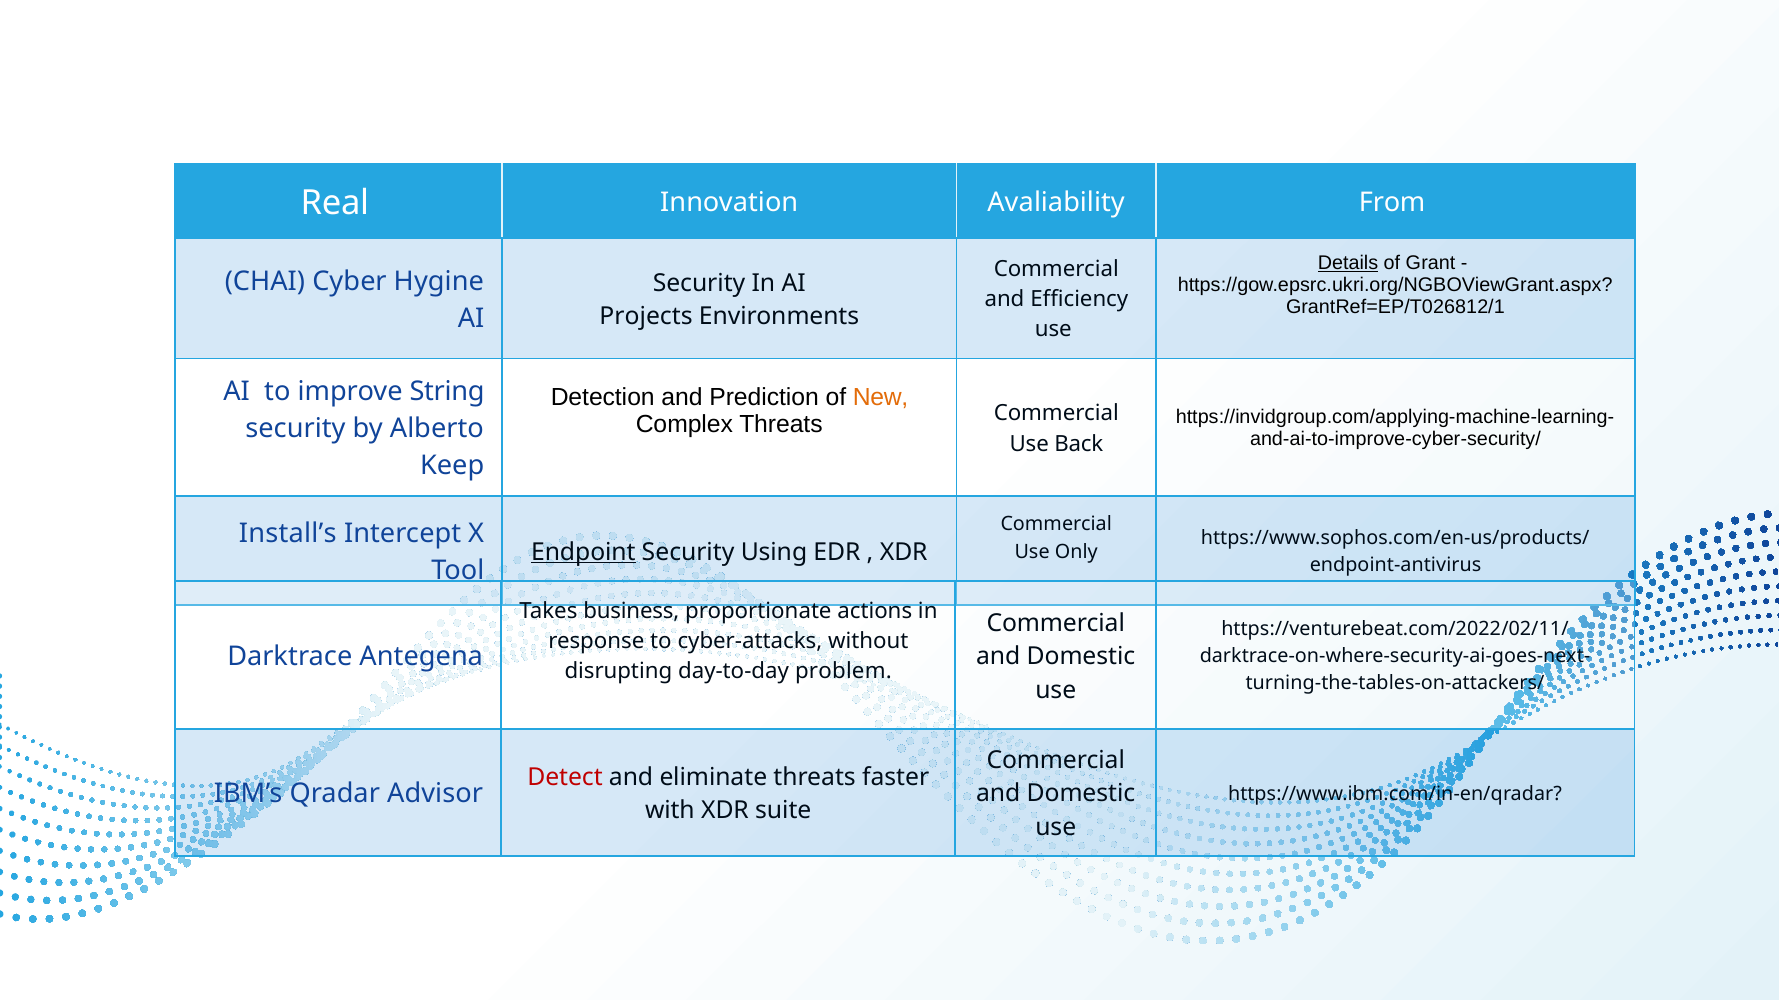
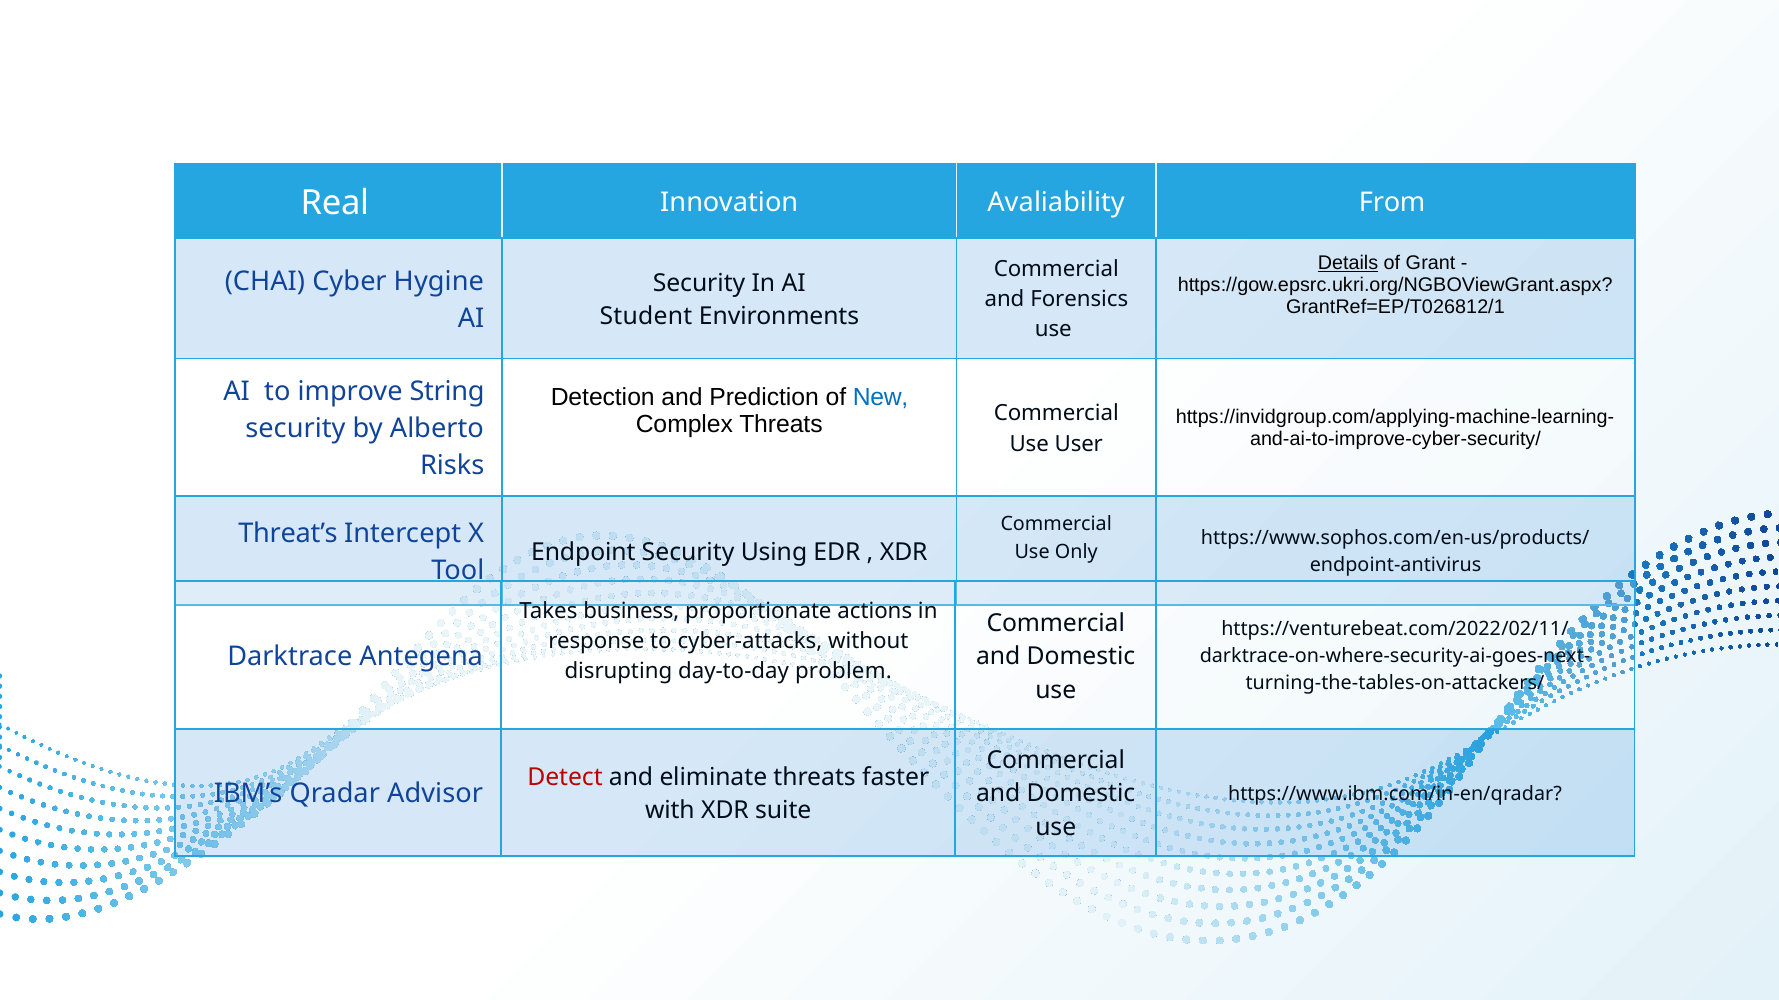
Efficiency: Efficiency -> Forensics
Projects: Projects -> Student
New colour: orange -> blue
Back: Back -> User
Keep: Keep -> Risks
Install’s: Install’s -> Threat’s
Endpoint underline: present -> none
